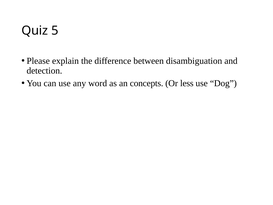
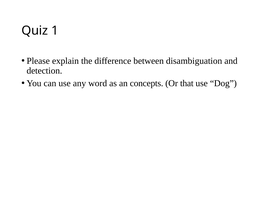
5: 5 -> 1
less: less -> that
